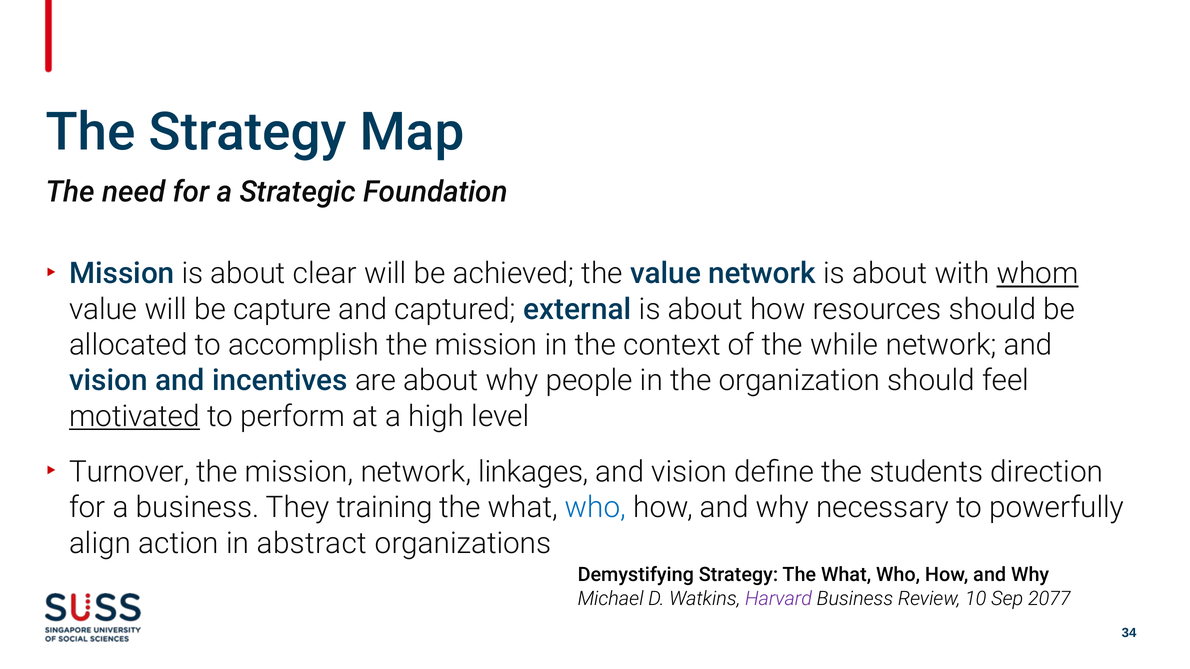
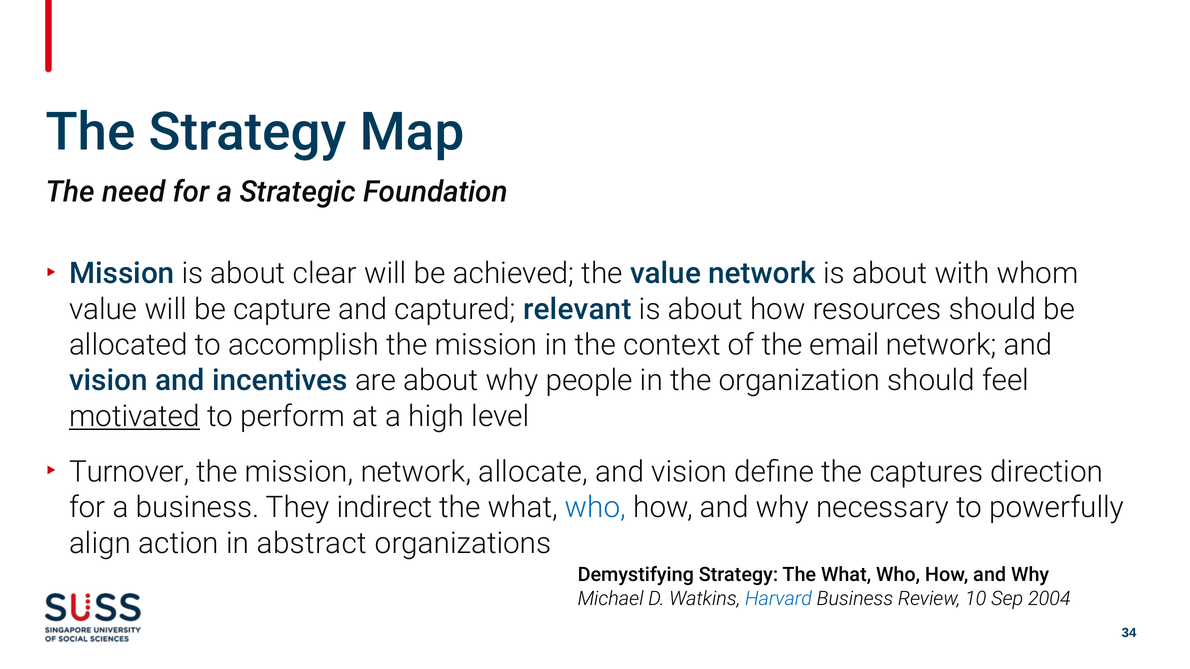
whom underline: present -> none
external: external -> relevant
while: while -> email
linkages: linkages -> allocate
students: students -> captures
training: training -> indirect
Harvard colour: purple -> blue
2077: 2077 -> 2004
